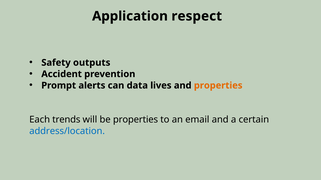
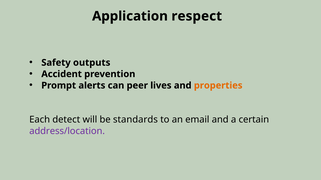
data: data -> peer
trends: trends -> detect
be properties: properties -> standards
address/location colour: blue -> purple
